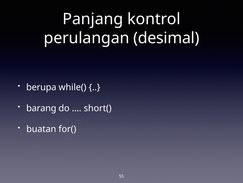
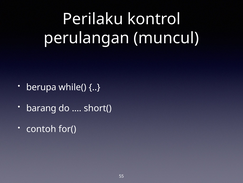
Panjang: Panjang -> Perilaku
desimal: desimal -> muncul
buatan: buatan -> contoh
